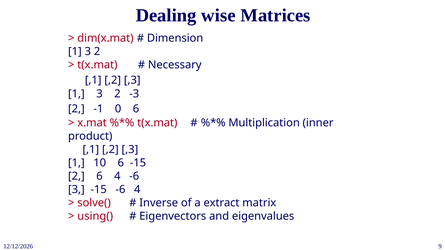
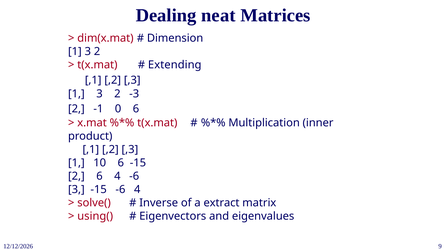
wise: wise -> neat
Necessary: Necessary -> Extending
